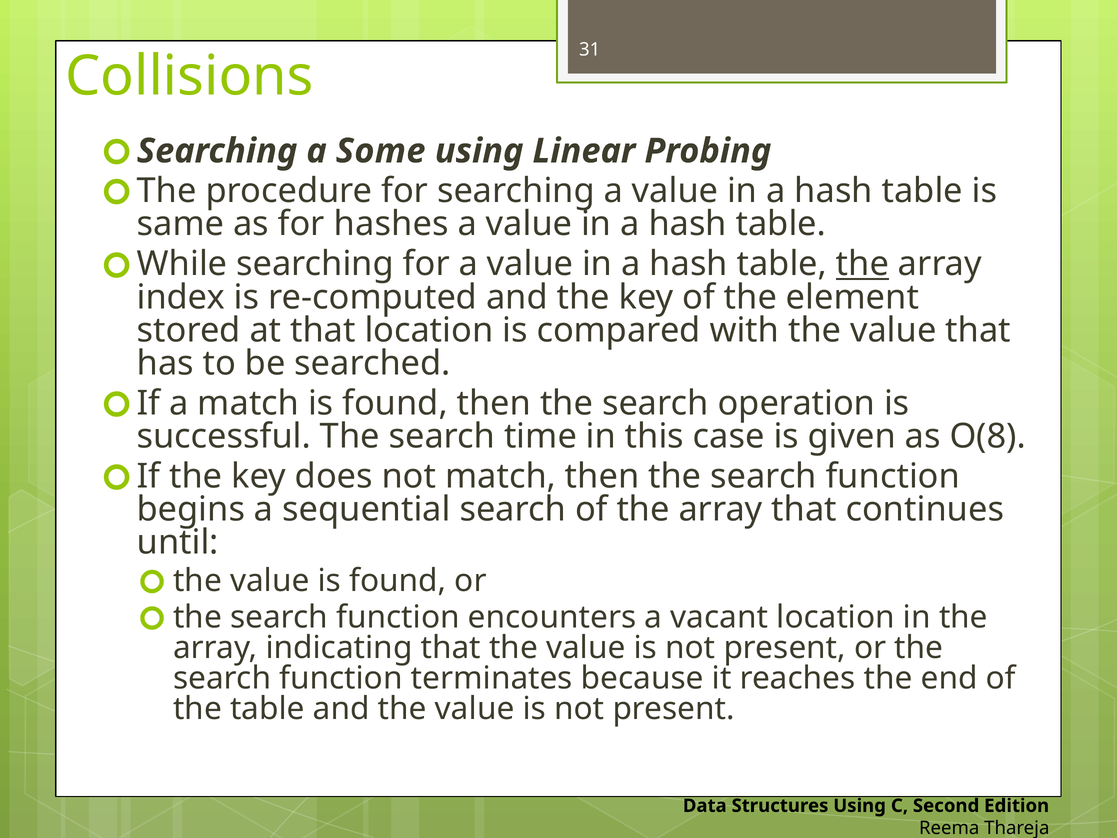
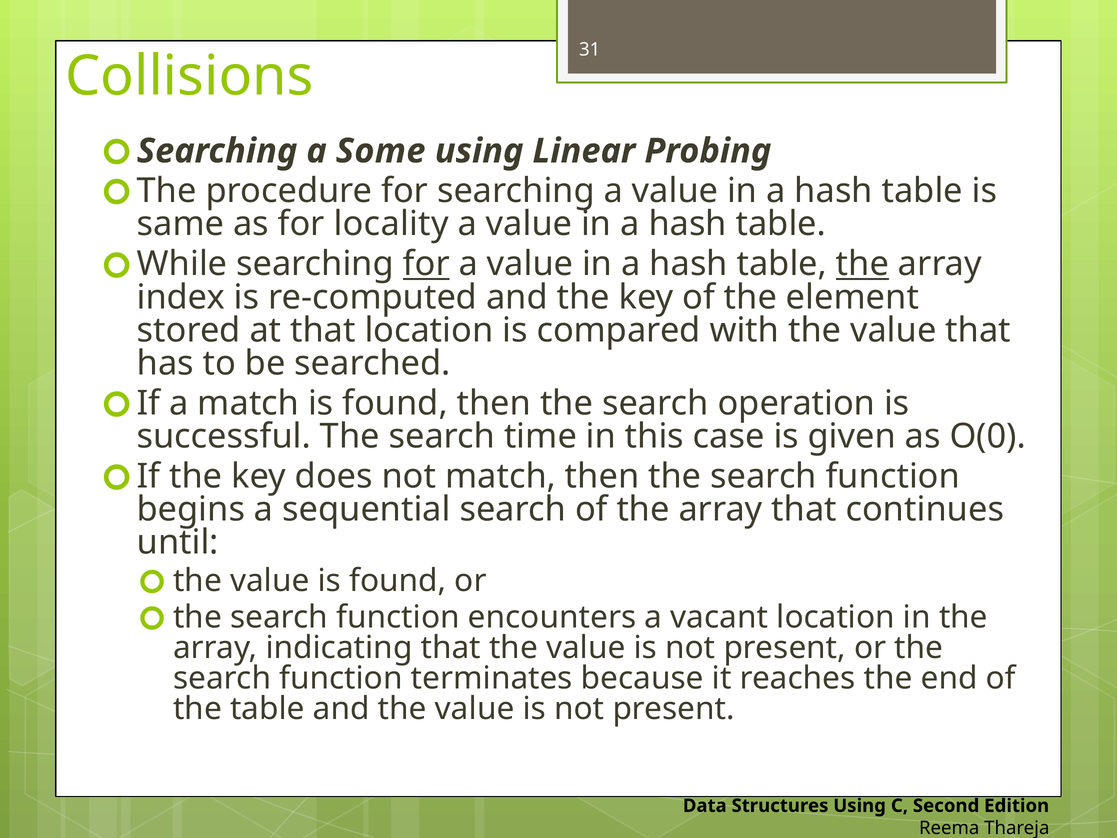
hashes: hashes -> locality
for at (426, 264) underline: none -> present
O(8: O(8 -> O(0
